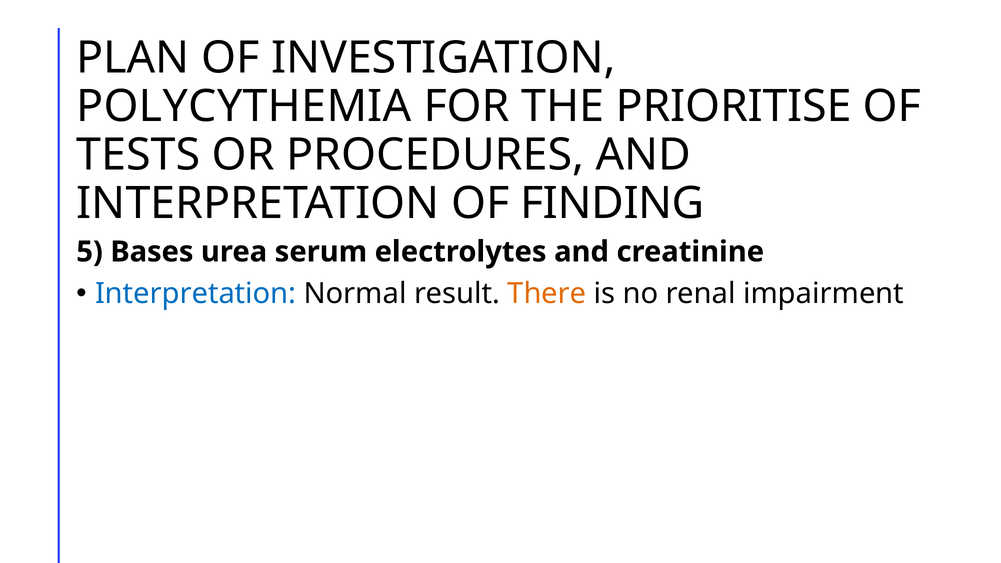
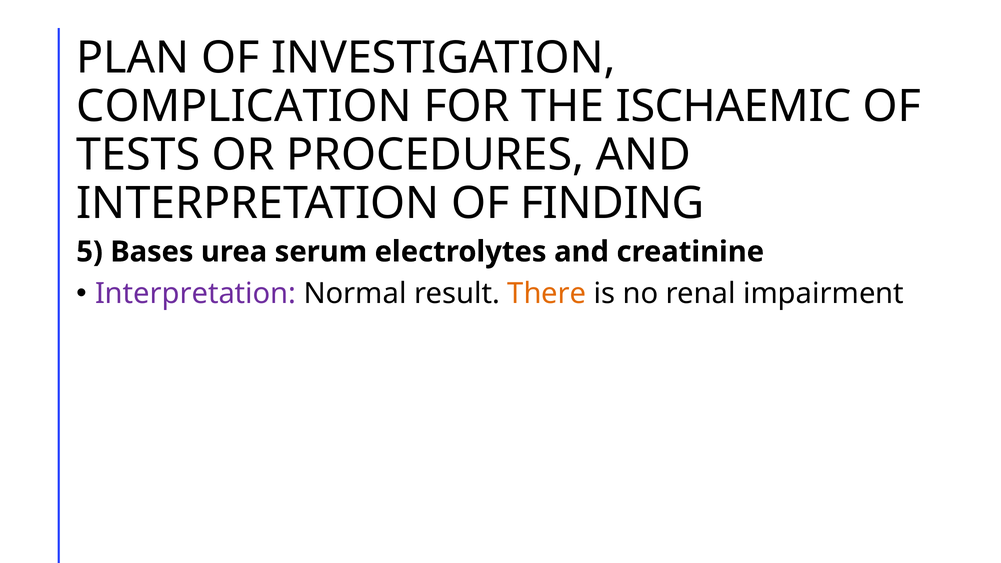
POLYCYTHEMIA: POLYCYTHEMIA -> COMPLICATION
PRIORITISE: PRIORITISE -> ISCHAEMIC
Interpretation at (196, 294) colour: blue -> purple
